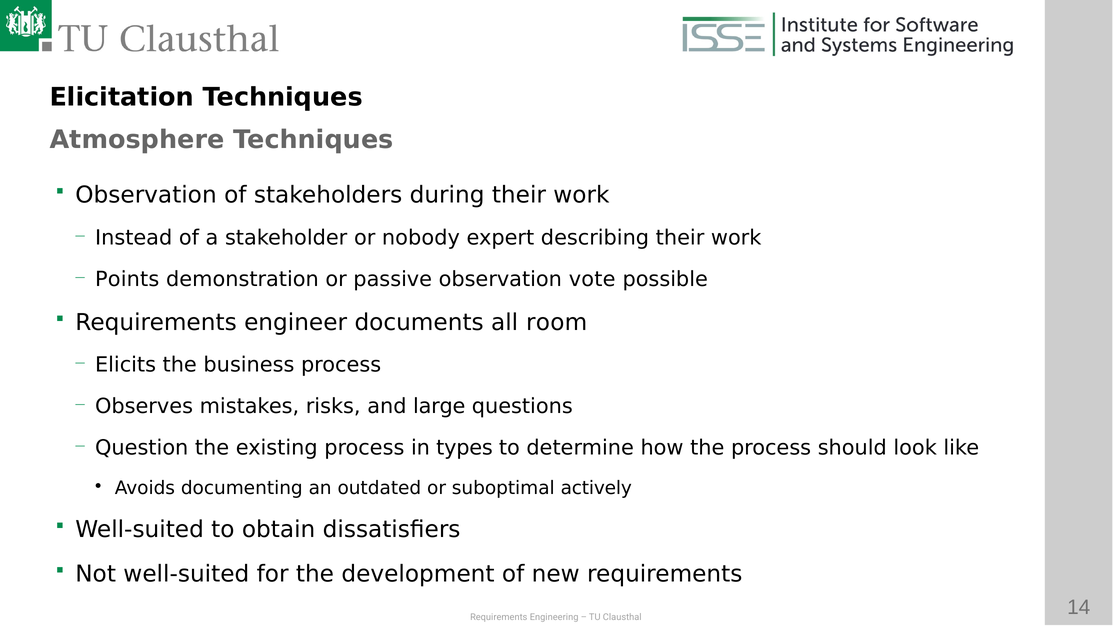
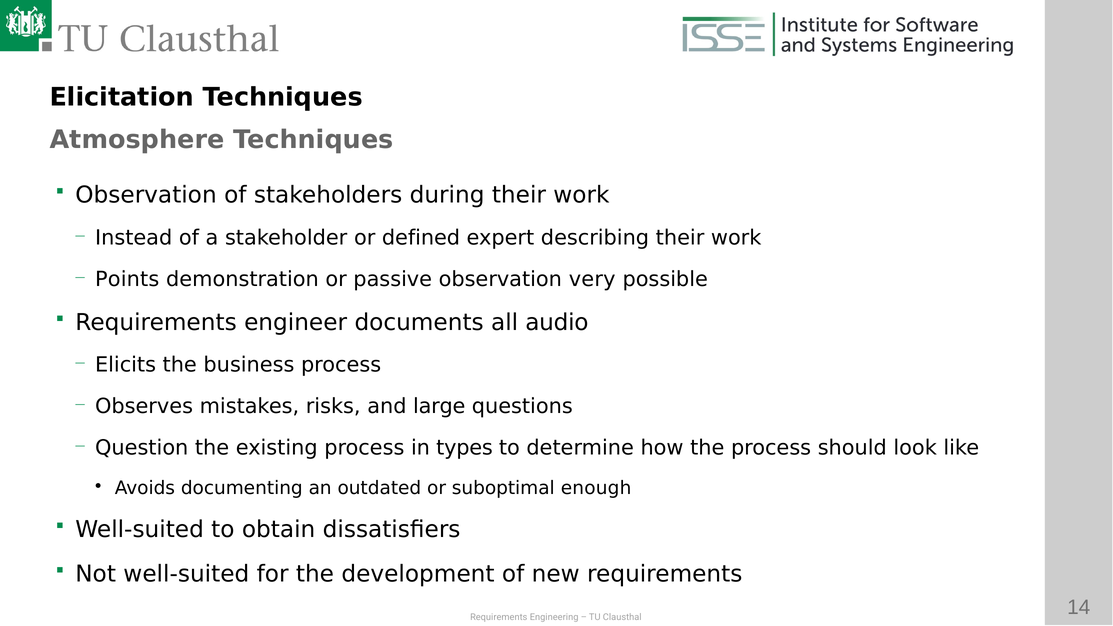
nobody: nobody -> defined
vote: vote -> very
room: room -> audio
actively: actively -> enough
